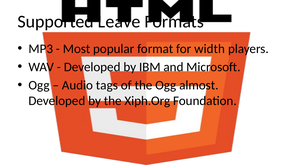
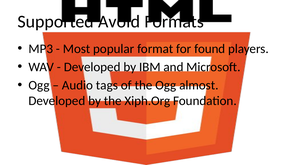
Leave: Leave -> Avoid
width: width -> found
